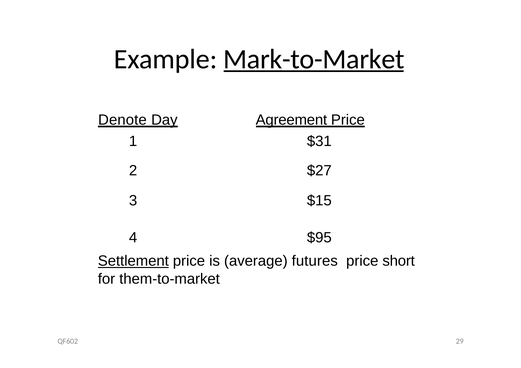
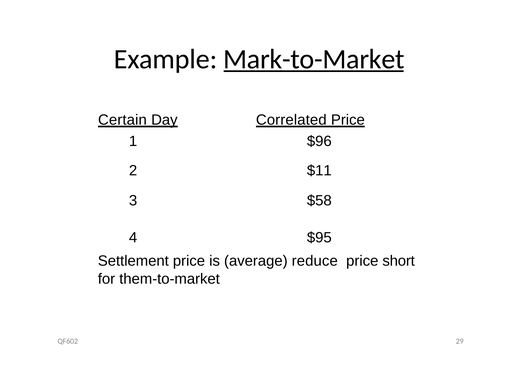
Denote: Denote -> Certain
Agreement: Agreement -> Correlated
$31: $31 -> $96
$27: $27 -> $11
$15: $15 -> $58
Settlement underline: present -> none
futures: futures -> reduce
